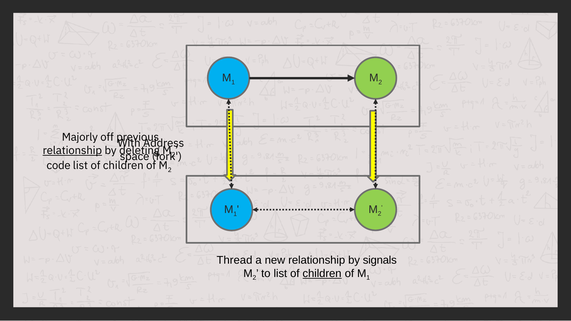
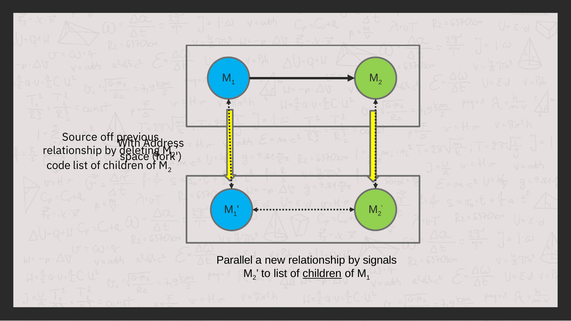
Majorly: Majorly -> Source
relationship at (72, 151) underline: present -> none
Thread: Thread -> Parallel
